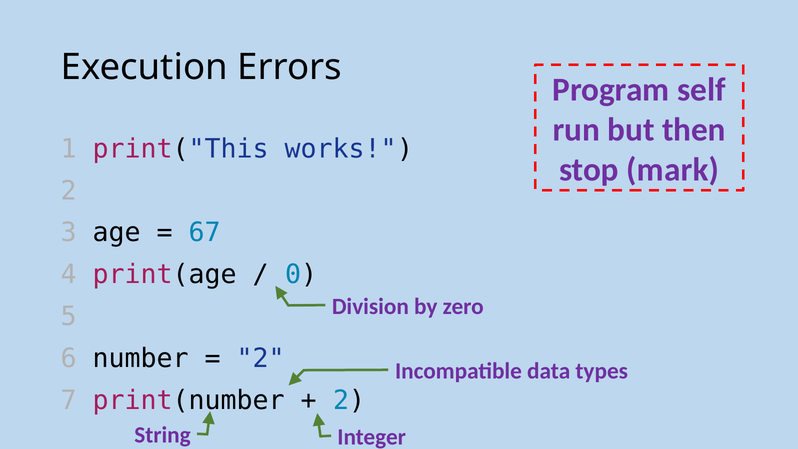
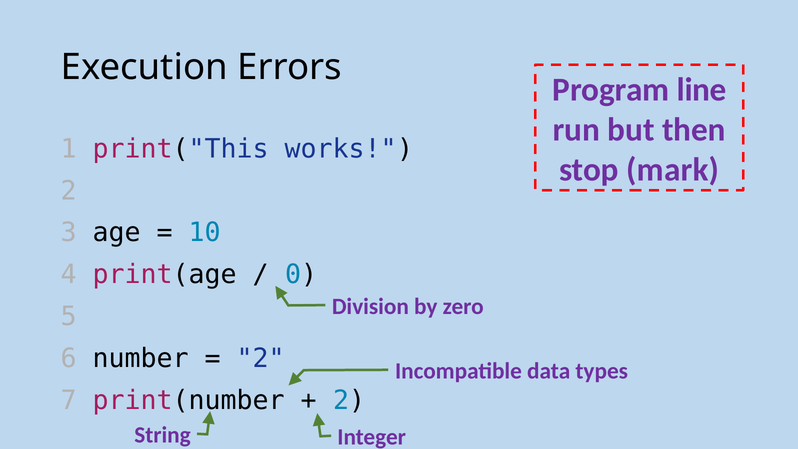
self: self -> line
67: 67 -> 10
